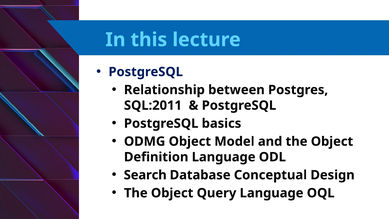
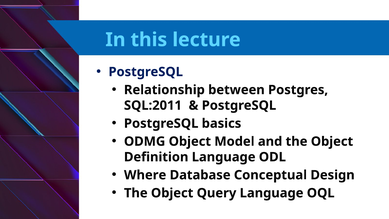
Search: Search -> Where
